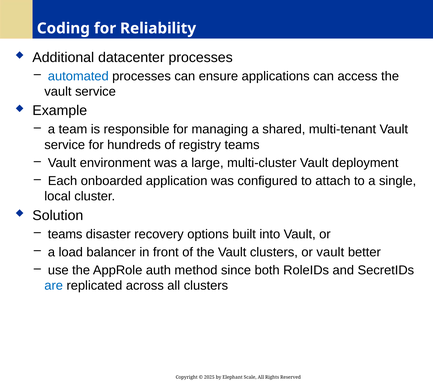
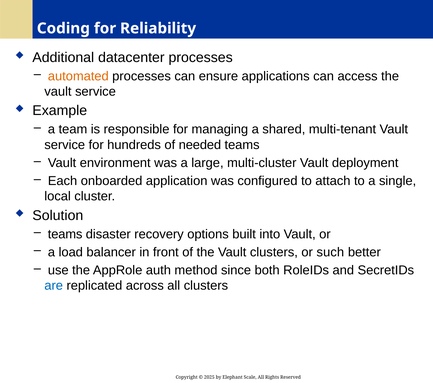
automated colour: blue -> orange
registry: registry -> needed
or vault: vault -> such
